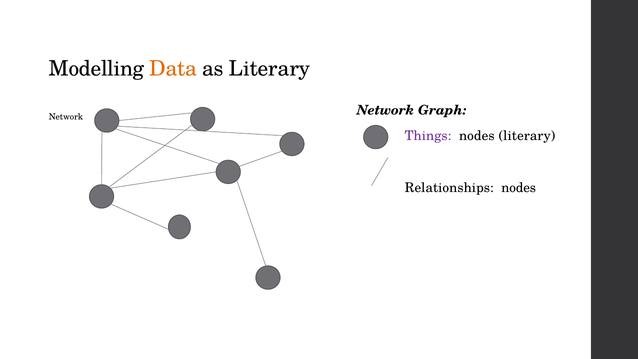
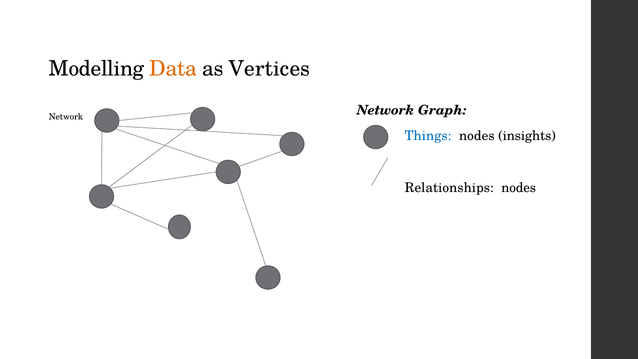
as Literary: Literary -> Vertices
Things colour: purple -> blue
nodes literary: literary -> insights
